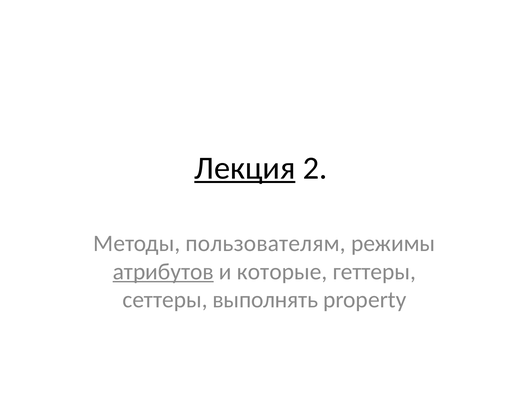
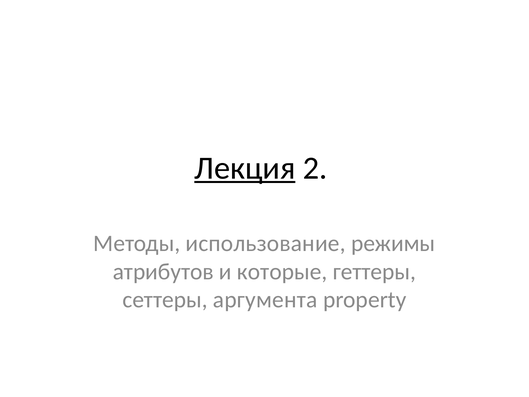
пользователям: пользователям -> использование
атрибутов underline: present -> none
выполнять: выполнять -> аргумента
